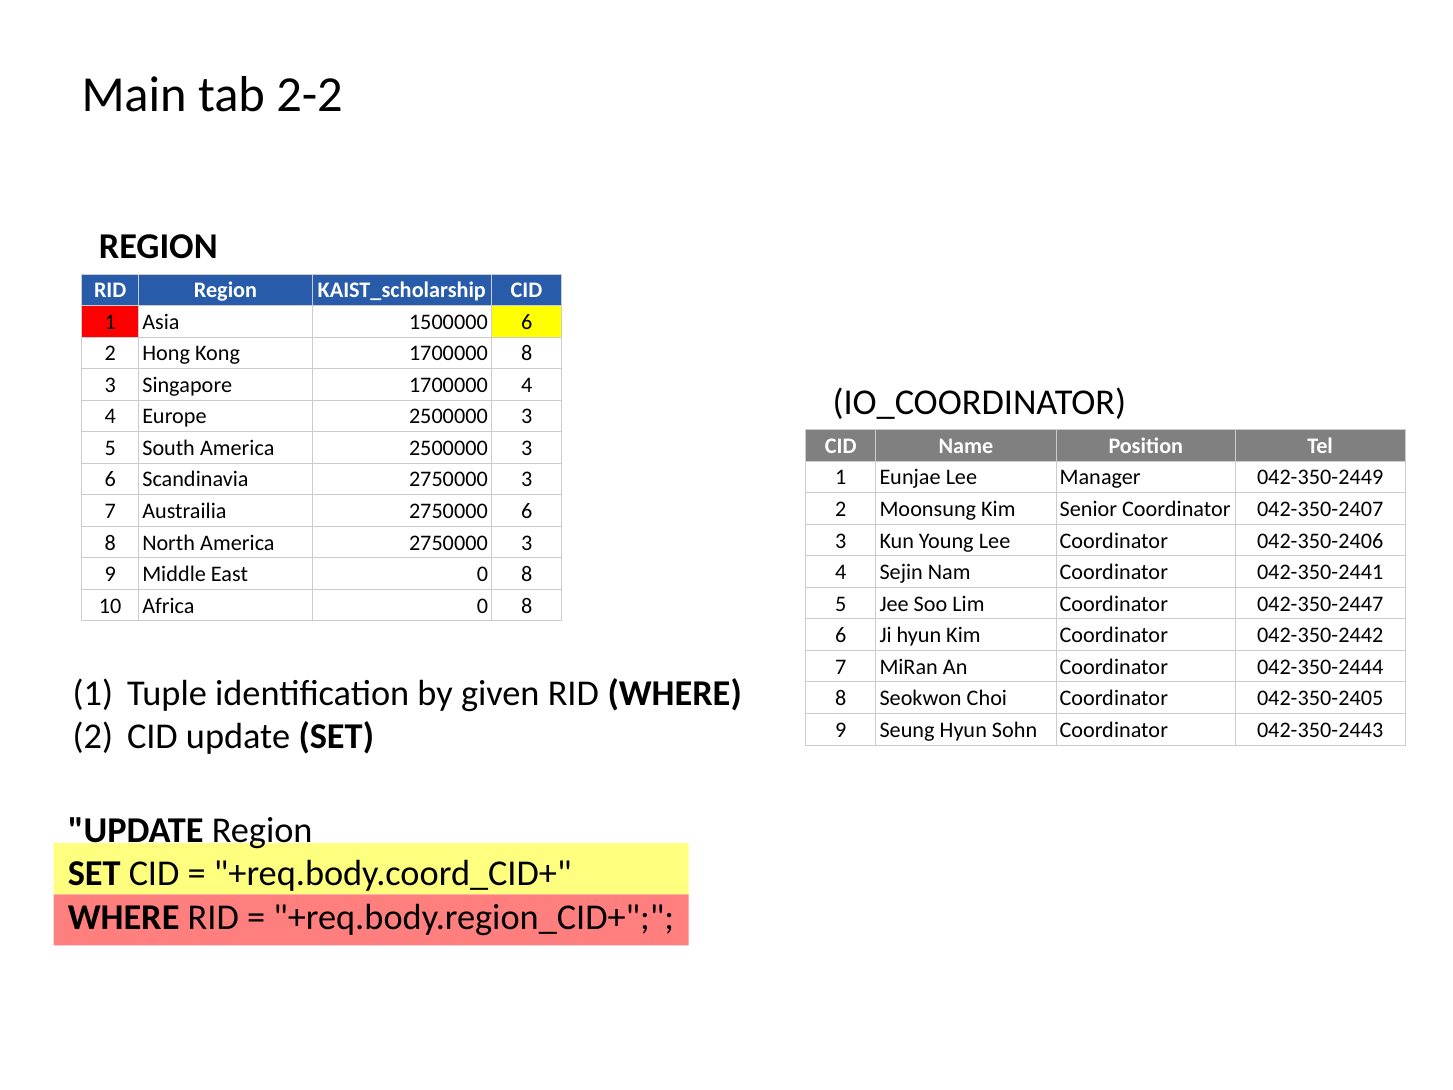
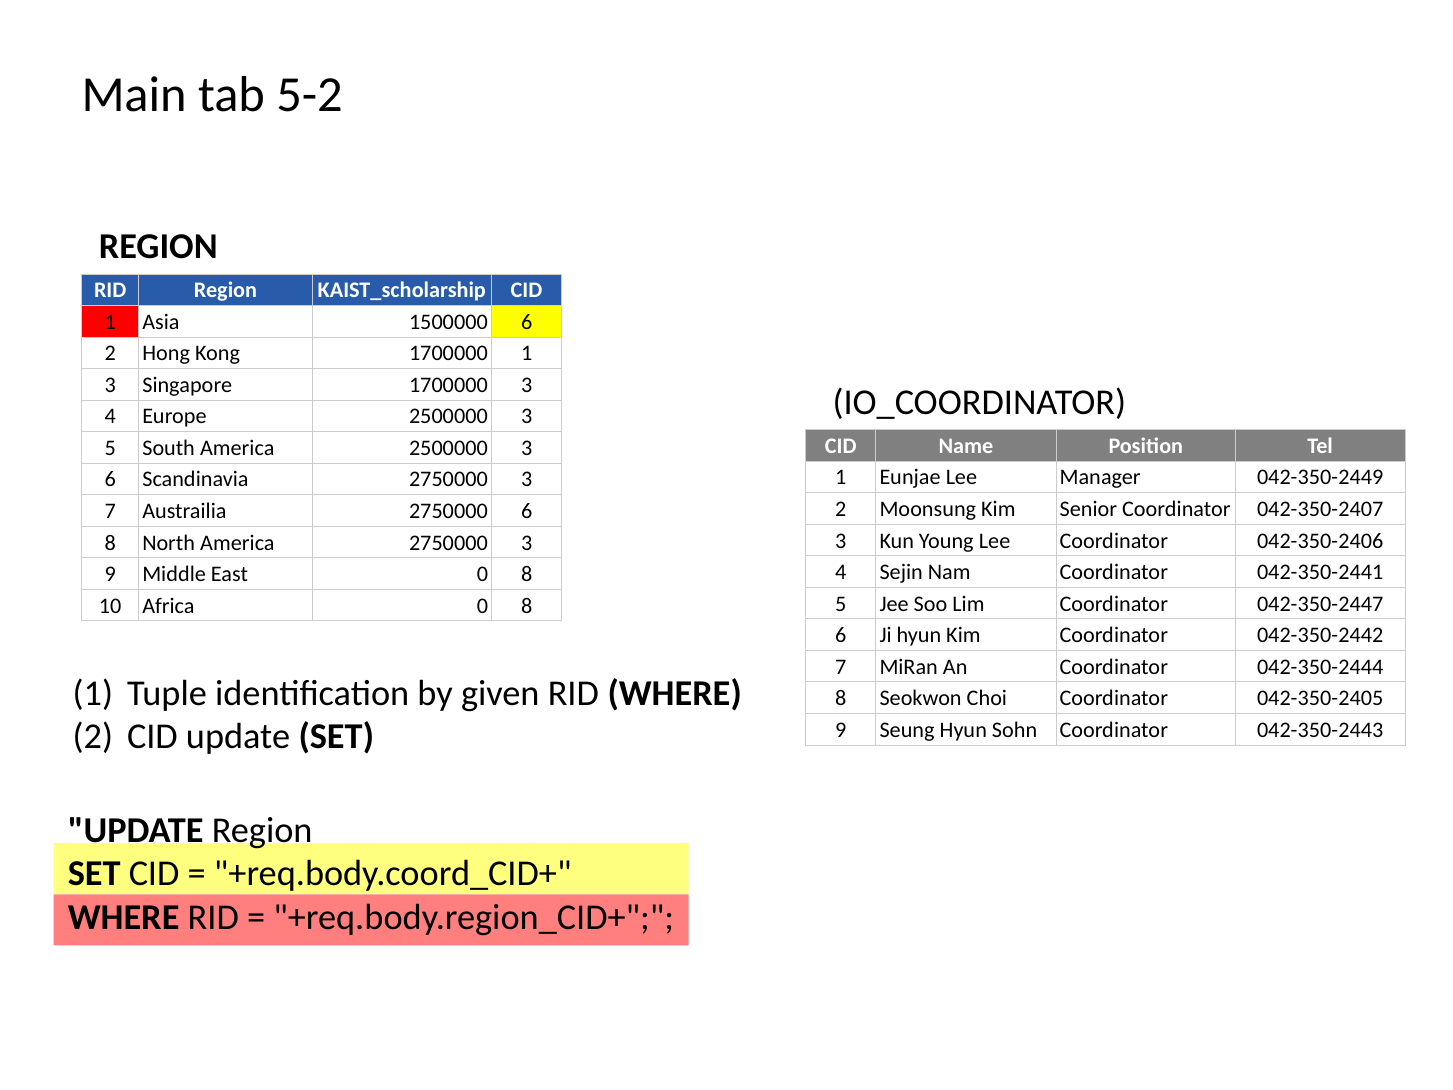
2-2: 2-2 -> 5-2
1700000 8: 8 -> 1
1700000 4: 4 -> 3
